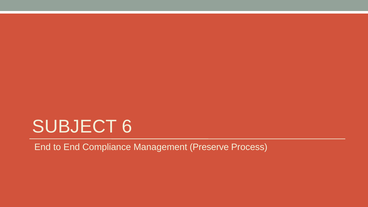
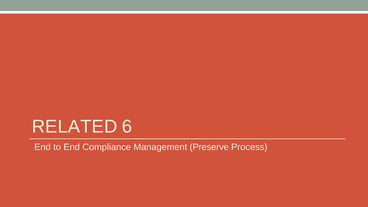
SUBJECT: SUBJECT -> RELATED
